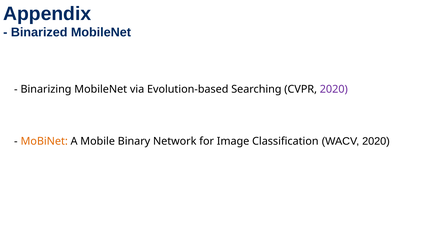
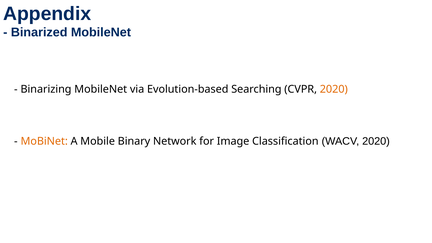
2020 at (334, 89) colour: purple -> orange
